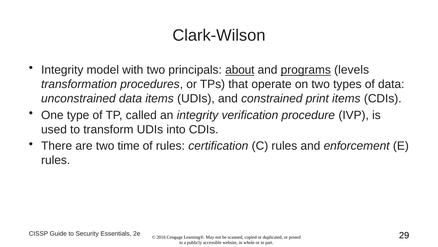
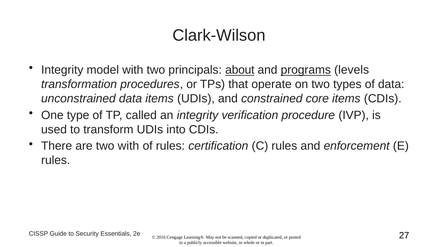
print: print -> core
two time: time -> with
29: 29 -> 27
